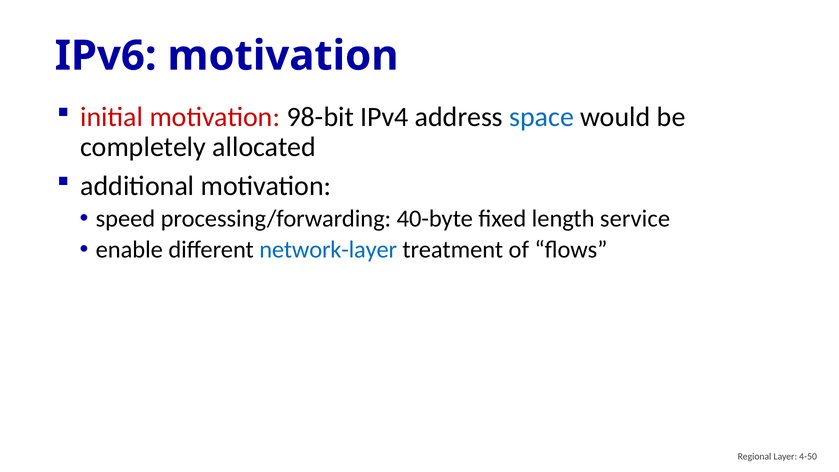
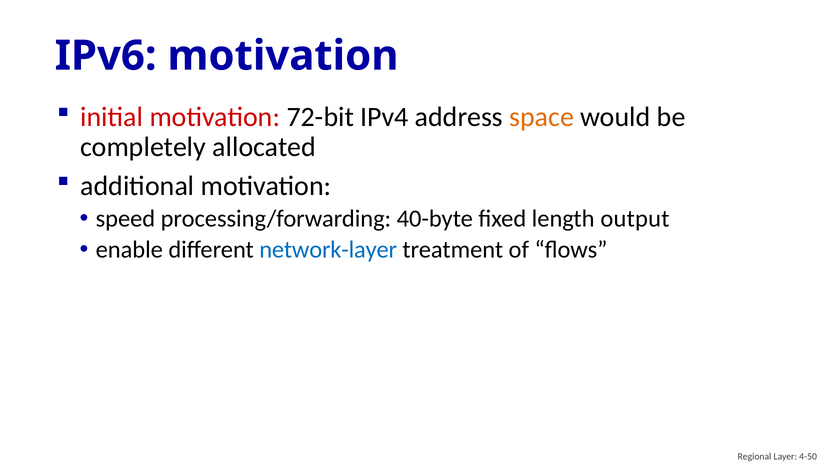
98-bit: 98-bit -> 72-bit
space colour: blue -> orange
service: service -> output
